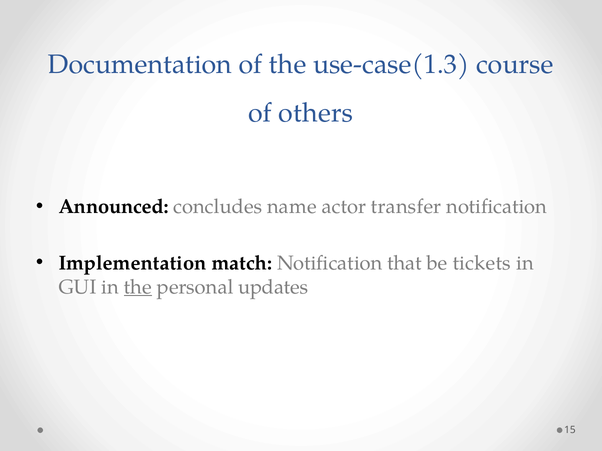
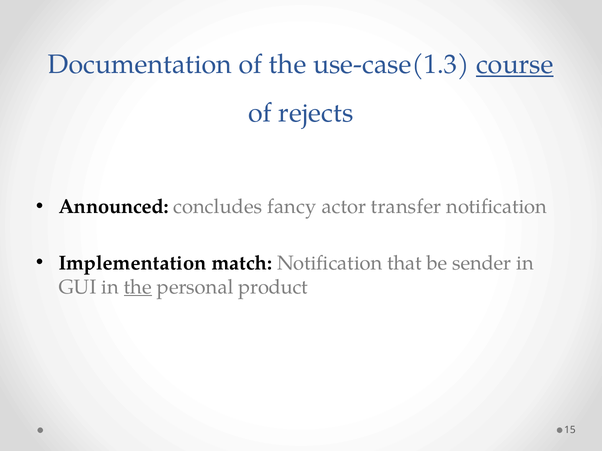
course underline: none -> present
others: others -> rejects
name: name -> fancy
tickets: tickets -> sender
updates: updates -> product
